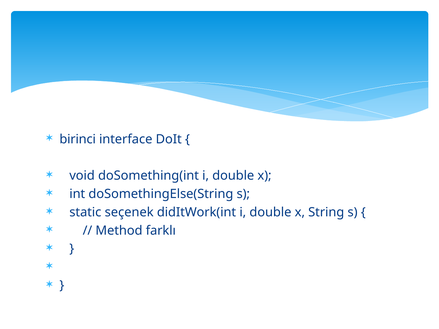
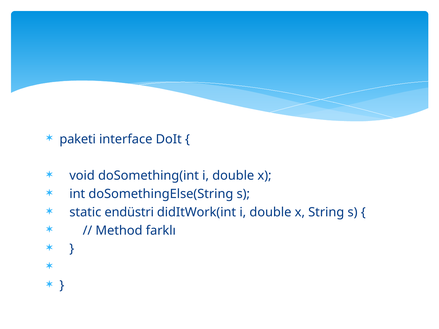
birinci: birinci -> paketi
seçenek: seçenek -> endüstri
